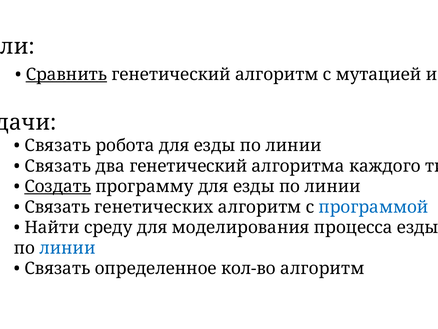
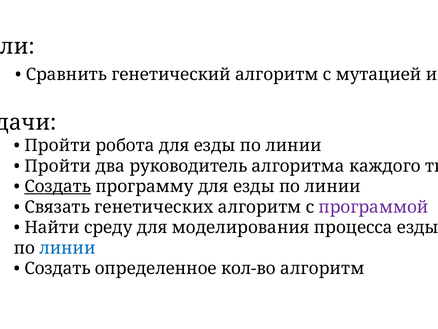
Сравнить underline: present -> none
Связать at (58, 145): Связать -> Пройти
Связать at (58, 166): Связать -> Пройти
два генетический: генетический -> руководитель
программой colour: blue -> purple
Связать at (57, 268): Связать -> Создать
